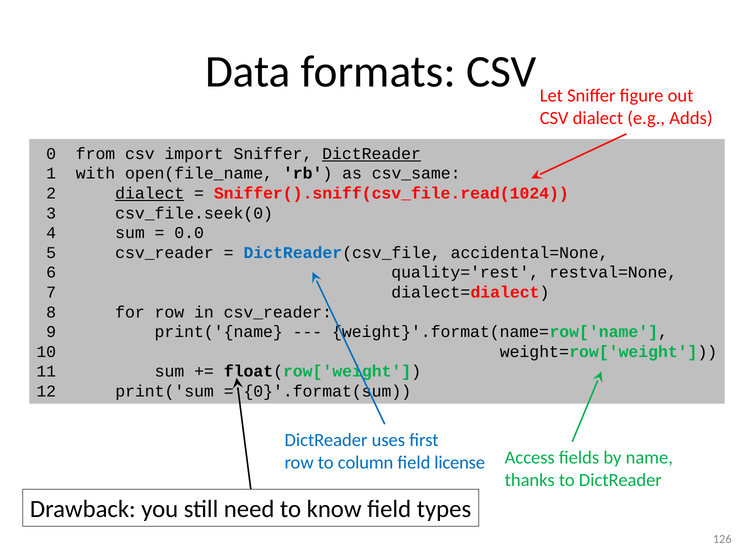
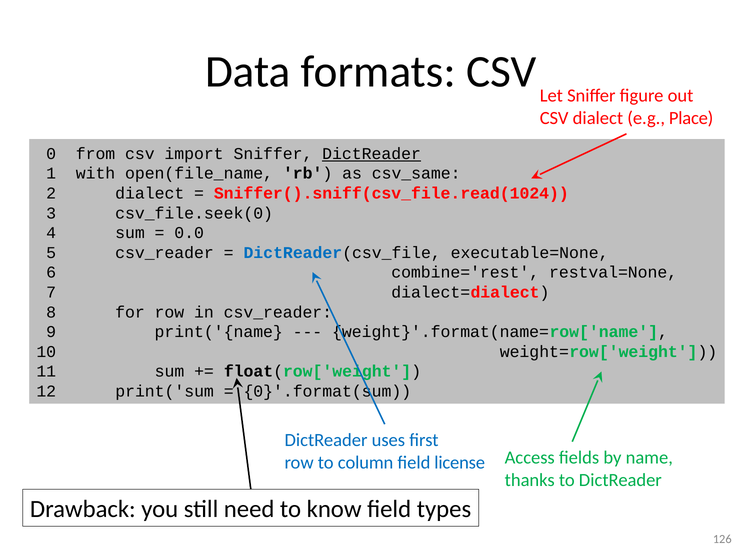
Adds: Adds -> Place
dialect at (150, 193) underline: present -> none
accidental=None: accidental=None -> executable=None
quality='rest: quality='rest -> combine='rest
